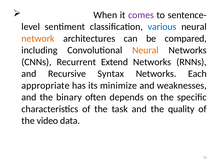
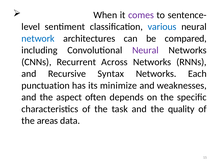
network colour: orange -> blue
Neural at (145, 50) colour: orange -> purple
Extend: Extend -> Across
appropriate: appropriate -> punctuation
binary: binary -> aspect
video: video -> areas
